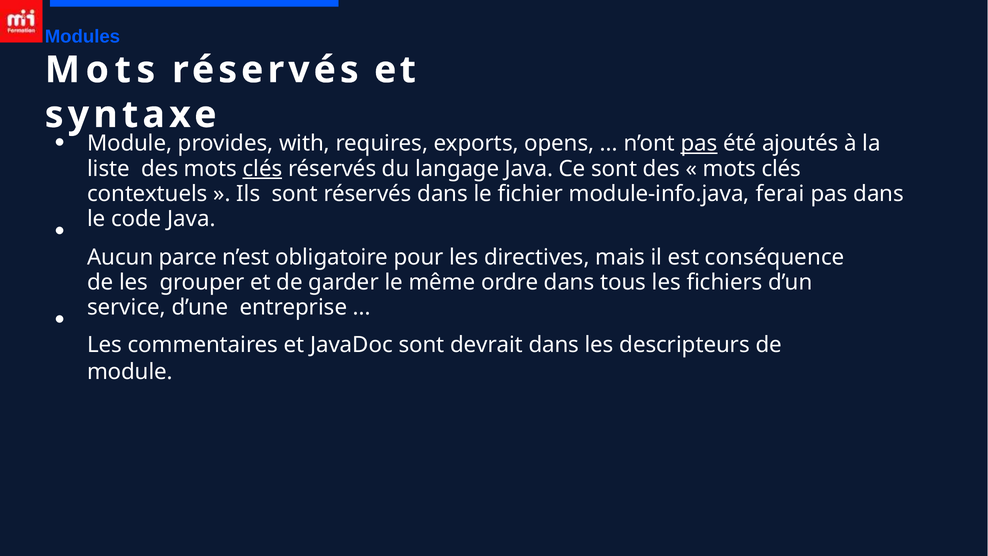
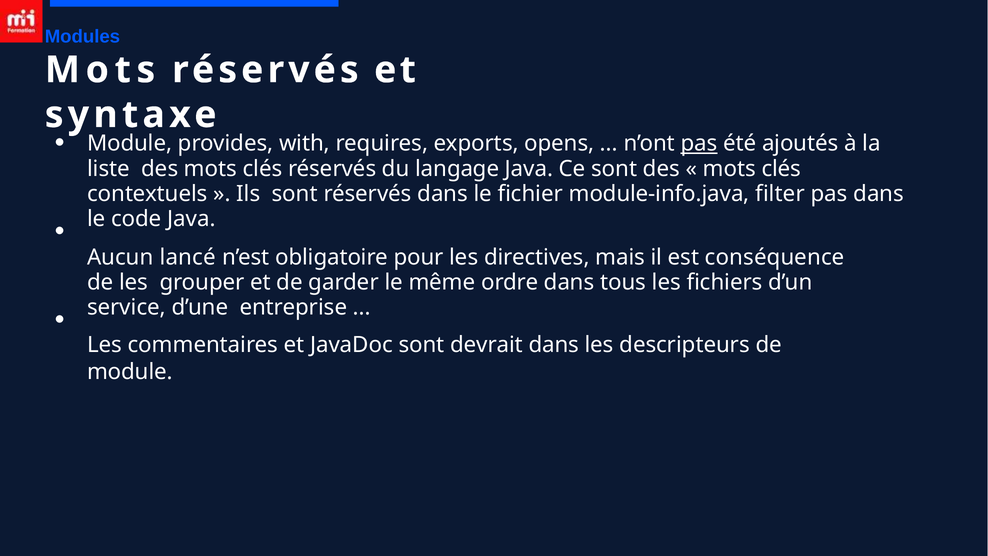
clés at (262, 169) underline: present -> none
ferai: ferai -> filter
parce: parce -> lancé
